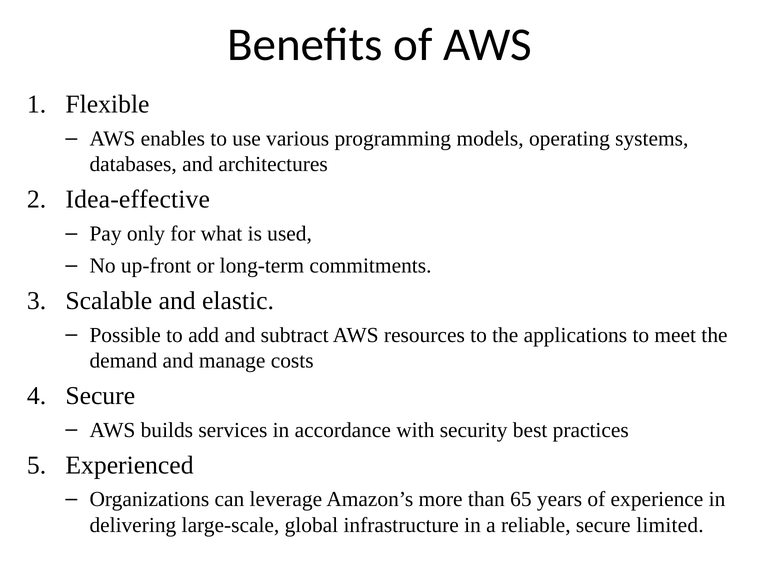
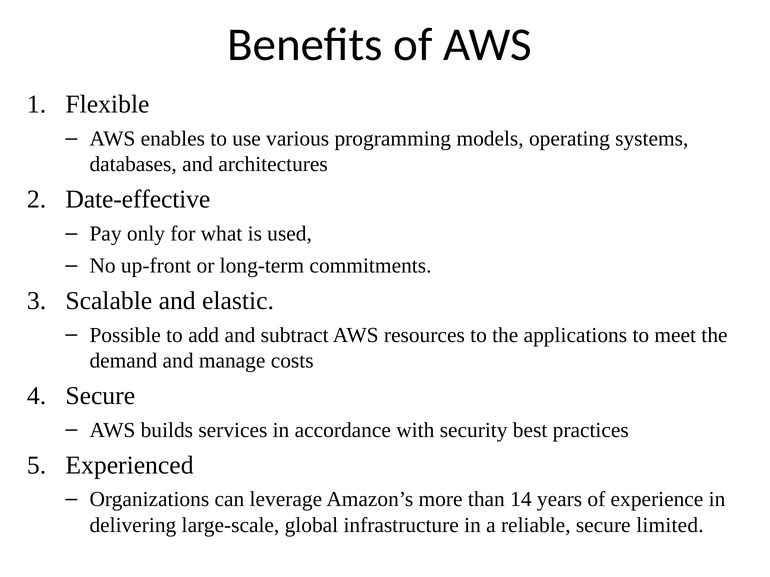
Idea-effective: Idea-effective -> Date-effective
65: 65 -> 14
